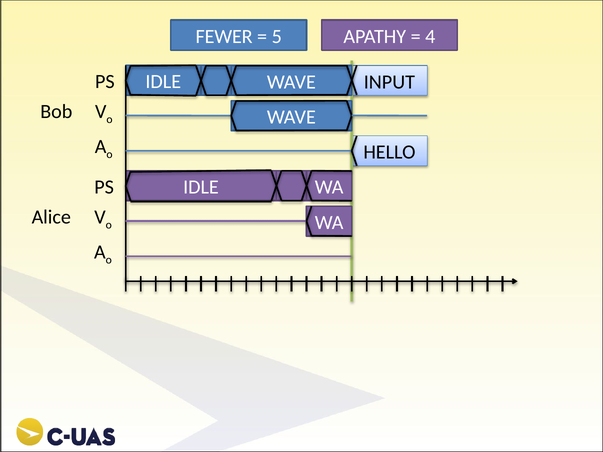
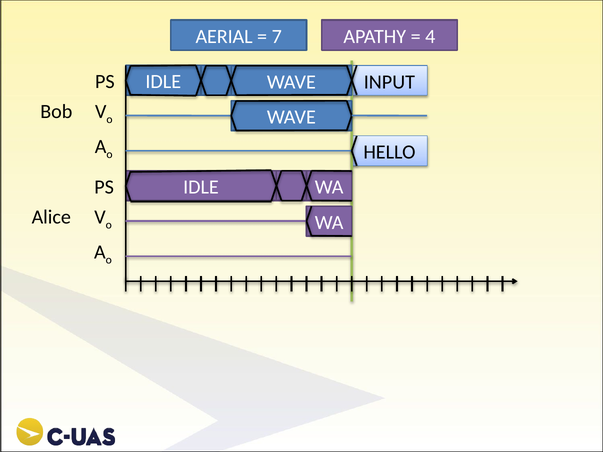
FEWER: FEWER -> AERIAL
5: 5 -> 7
